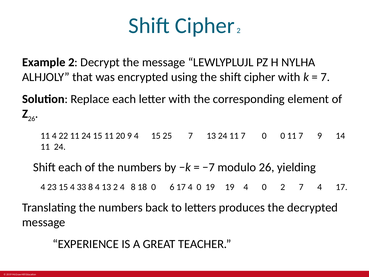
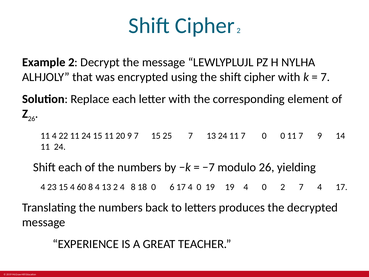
9 4: 4 -> 7
33: 33 -> 60
